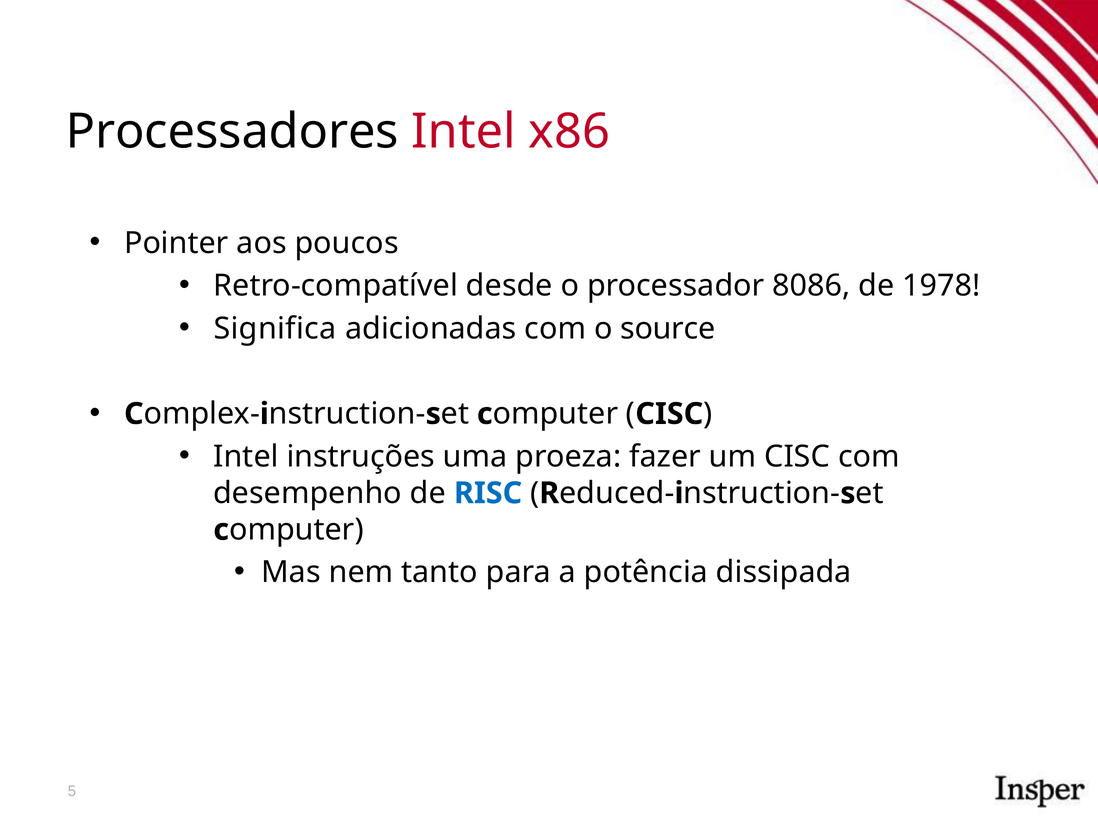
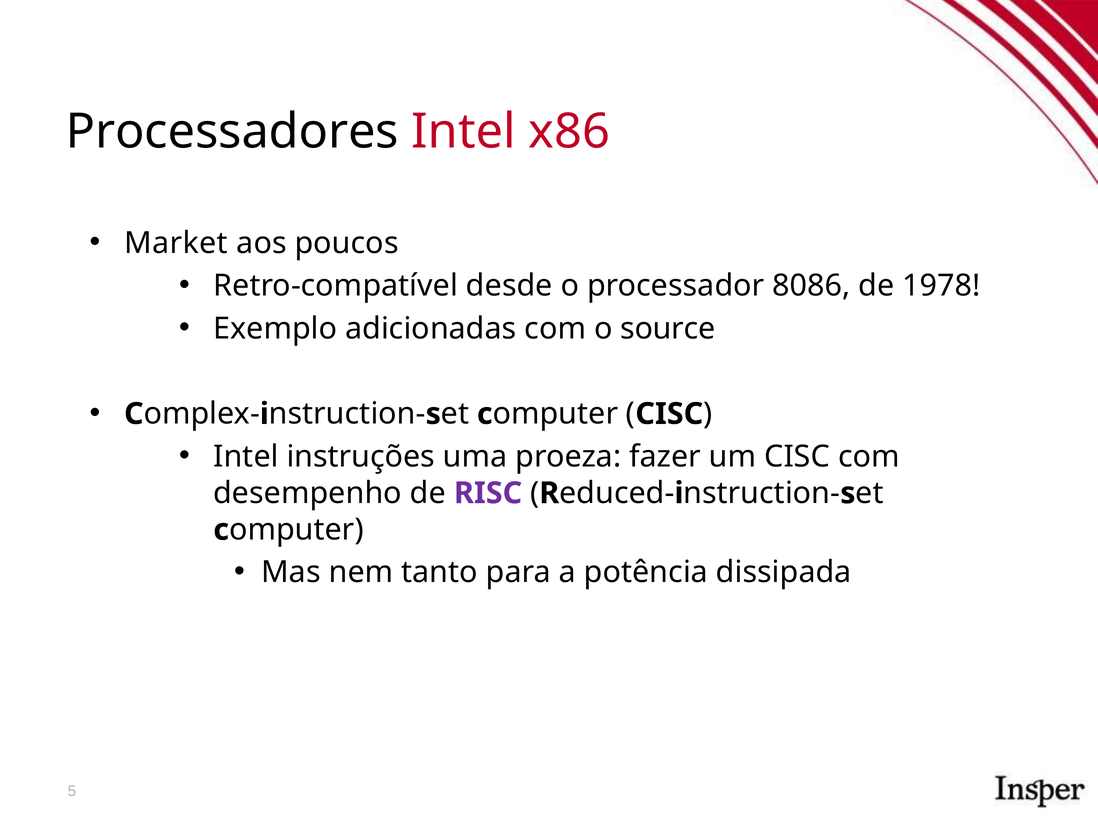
Pointer: Pointer -> Market
Significa: Significa -> Exemplo
RISC colour: blue -> purple
